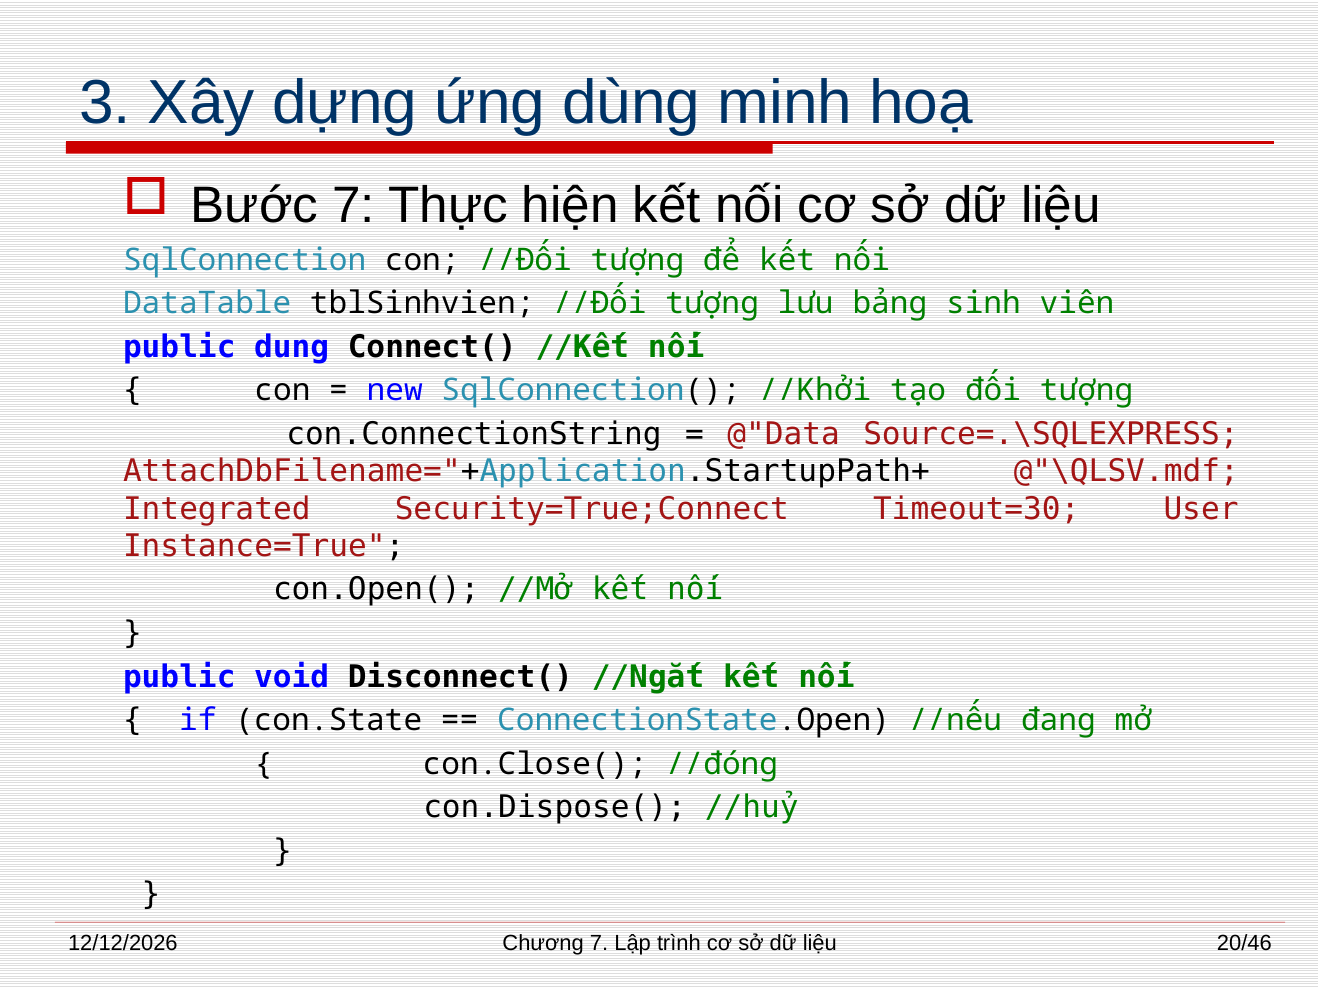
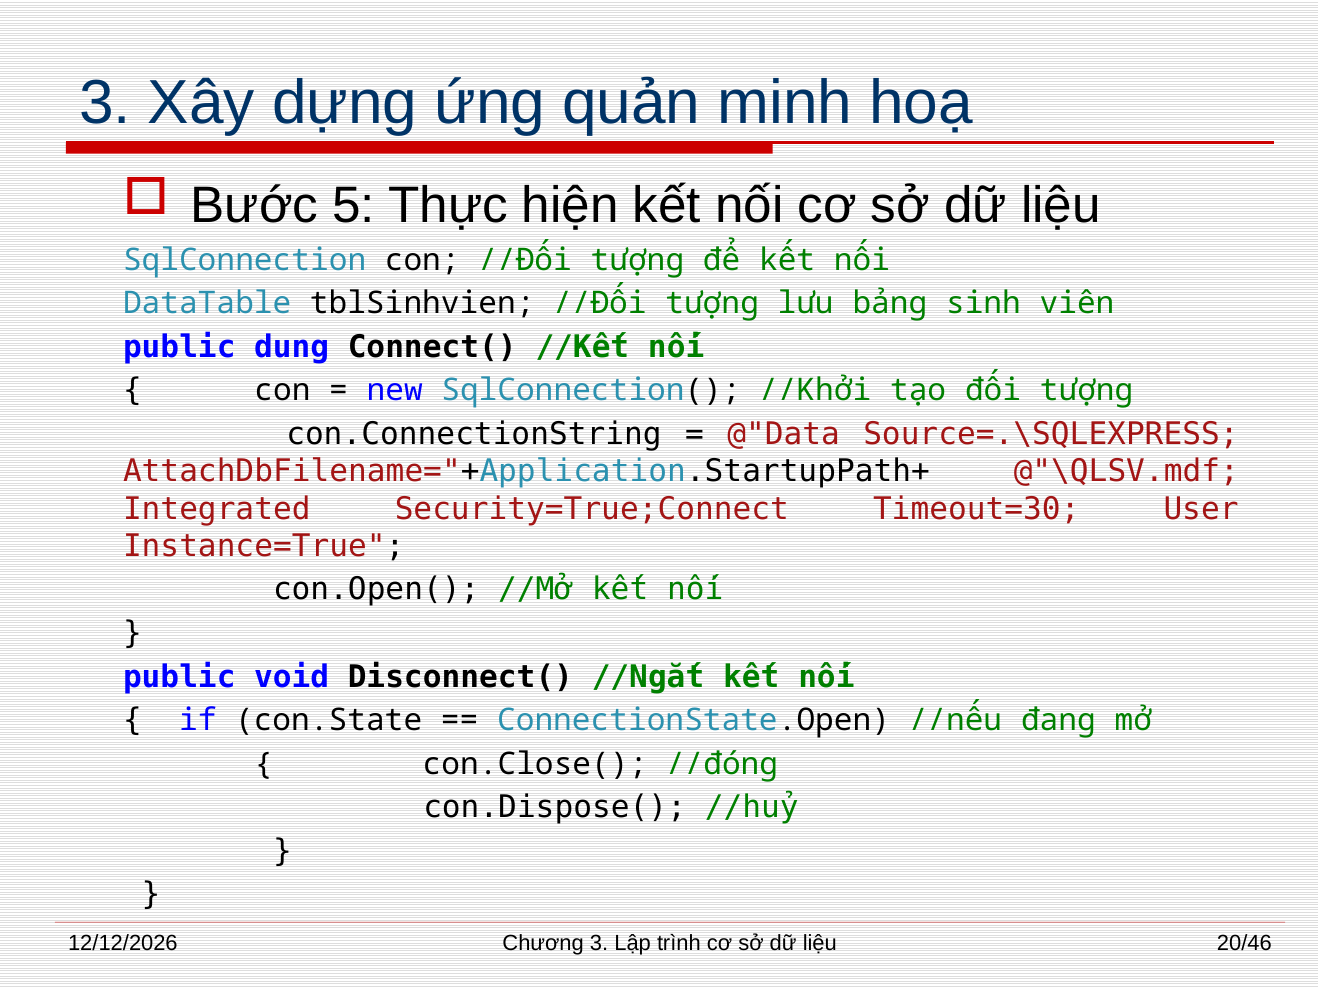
dùng: dùng -> quản
Bước 7: 7 -> 5
Chương 7: 7 -> 3
